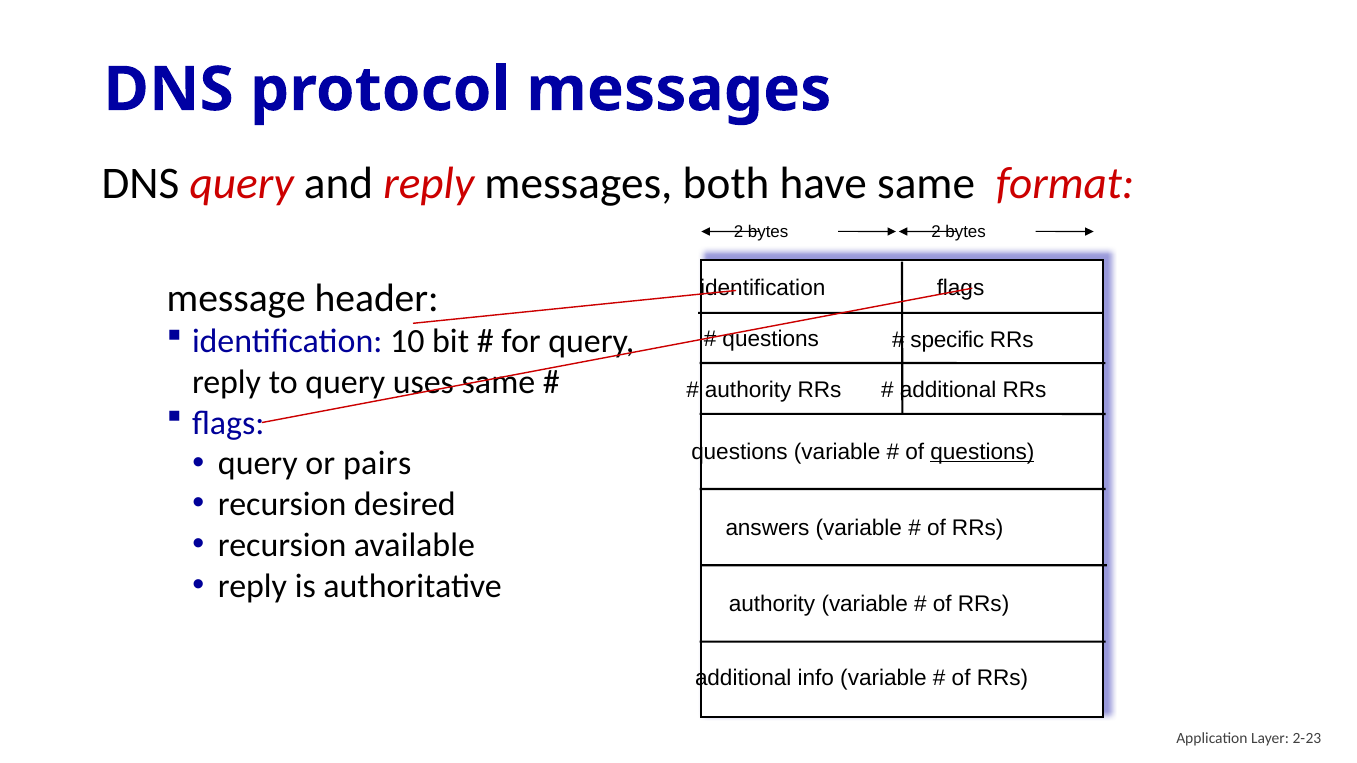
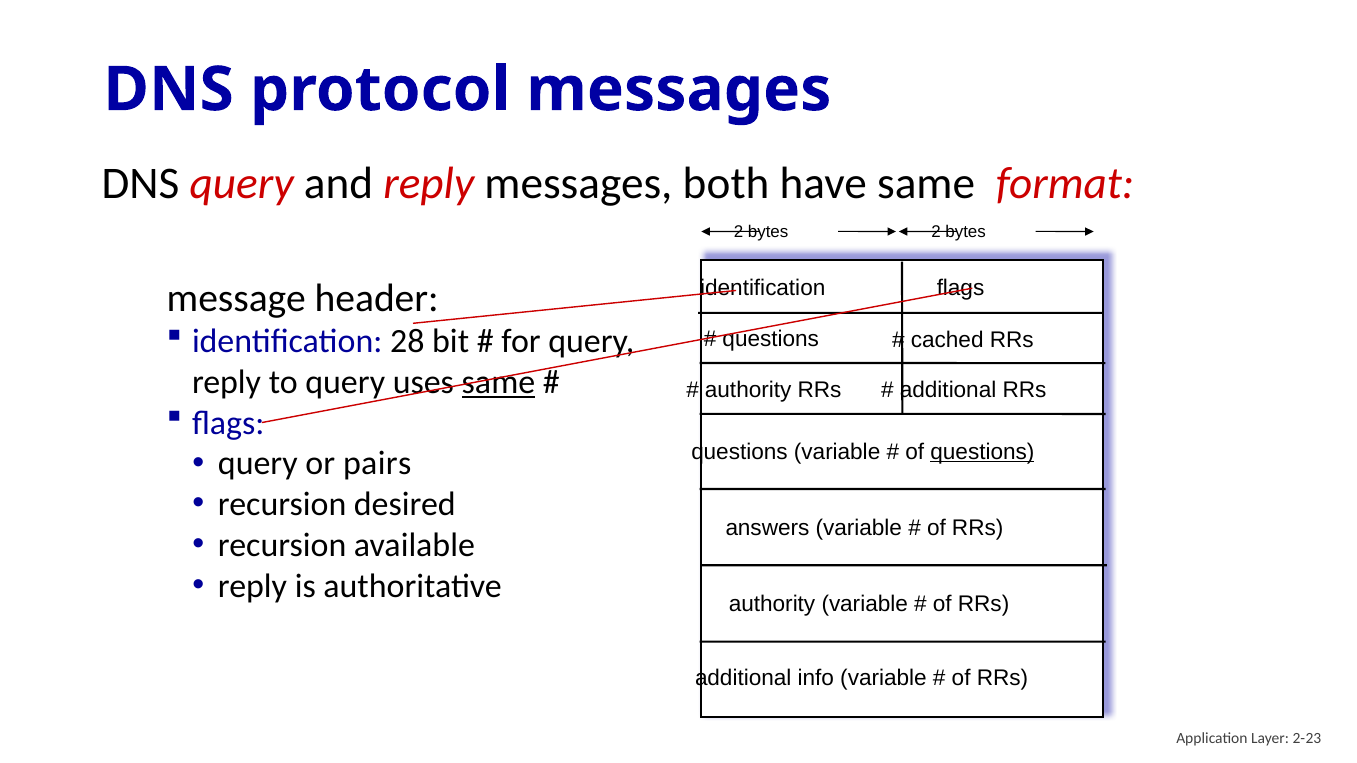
10: 10 -> 28
specific: specific -> cached
same at (498, 383) underline: none -> present
